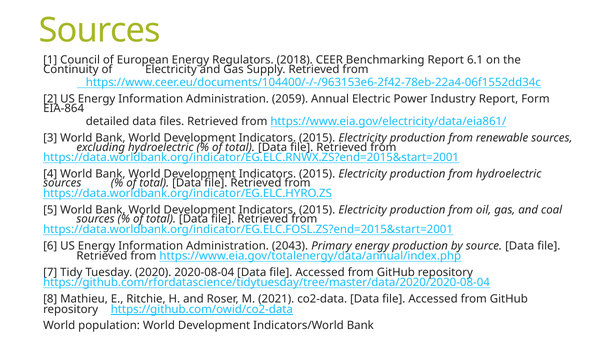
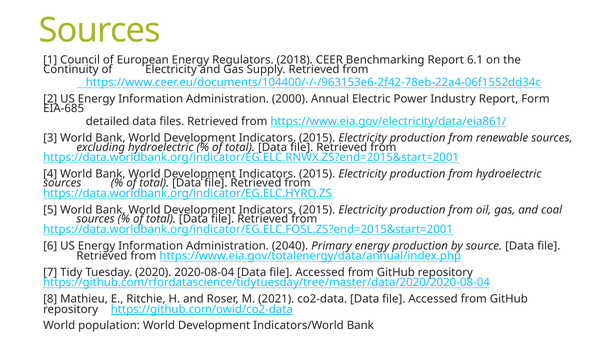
2059: 2059 -> 2000
EIA-864: EIA-864 -> EIA-685
2043: 2043 -> 2040
